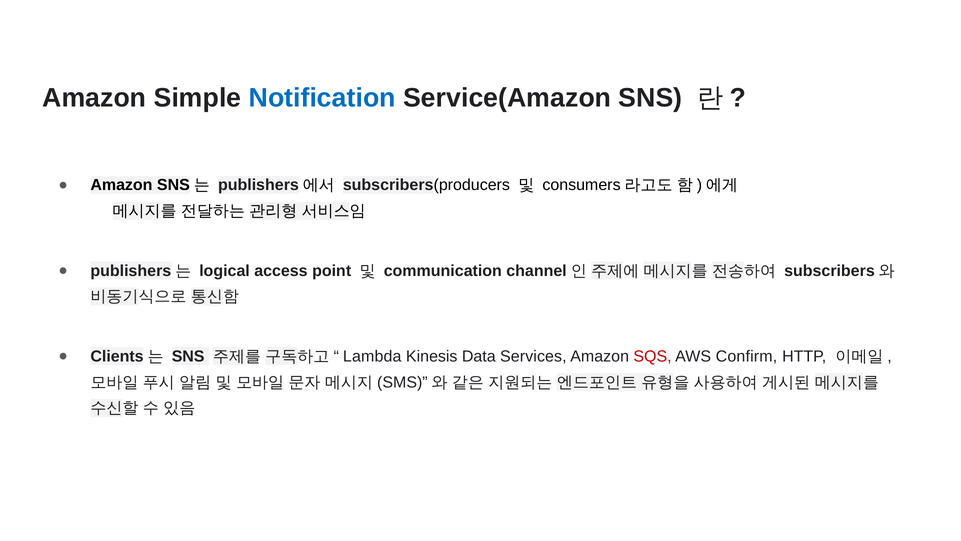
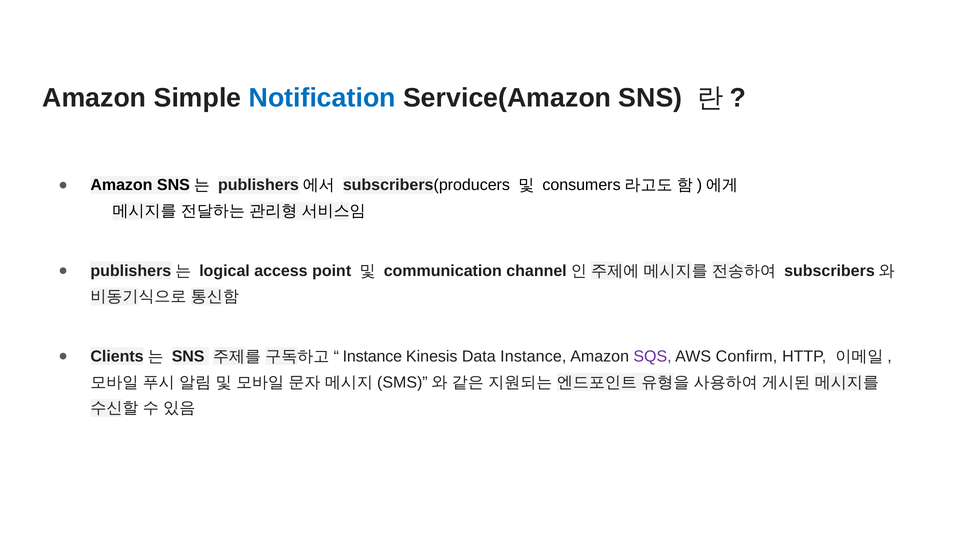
Lambda at (372, 356): Lambda -> Instance
Data Services: Services -> Instance
SQS colour: red -> purple
